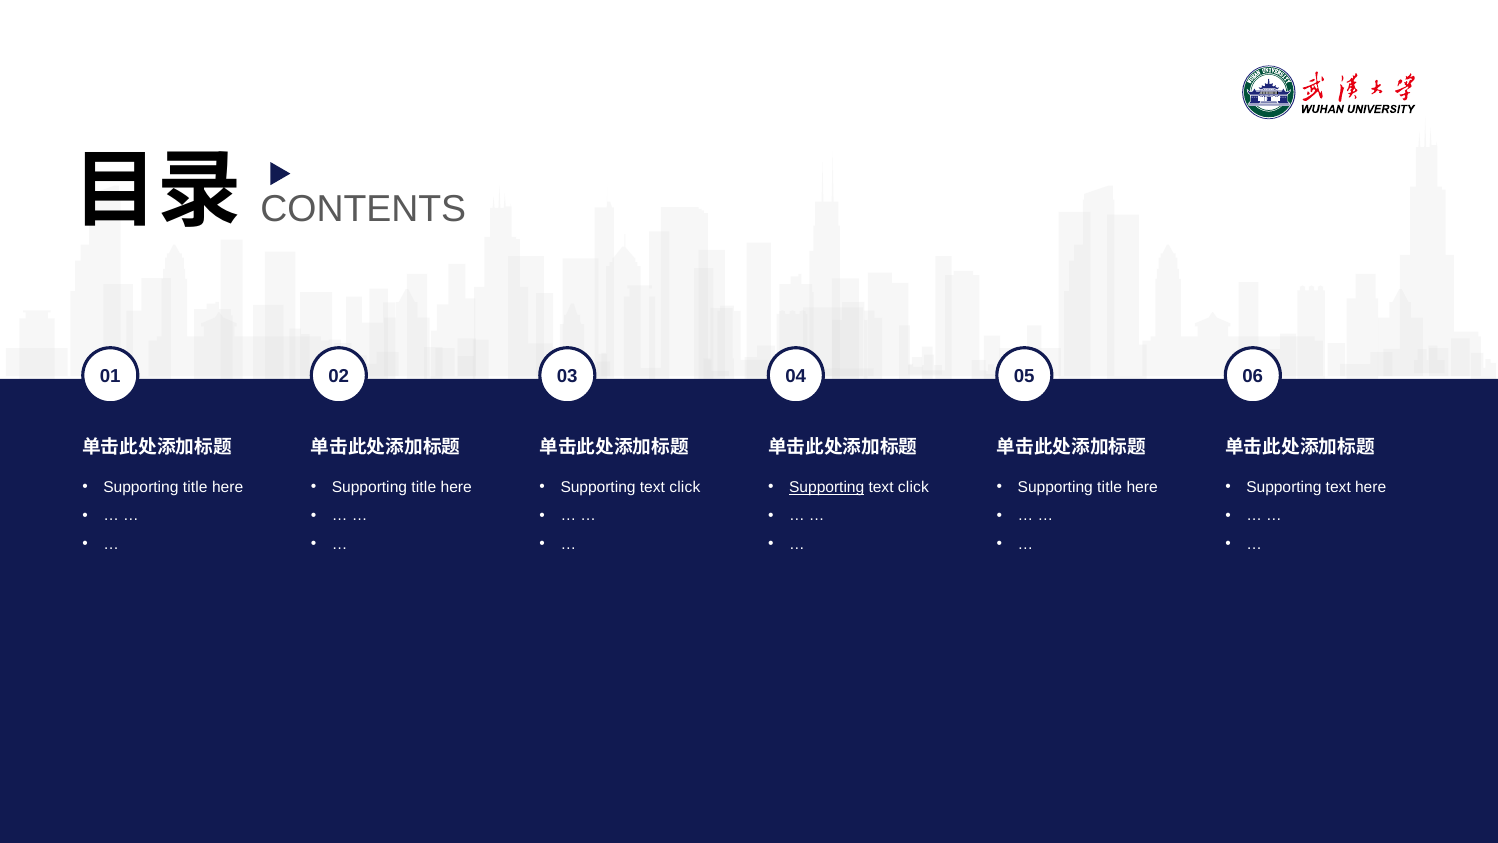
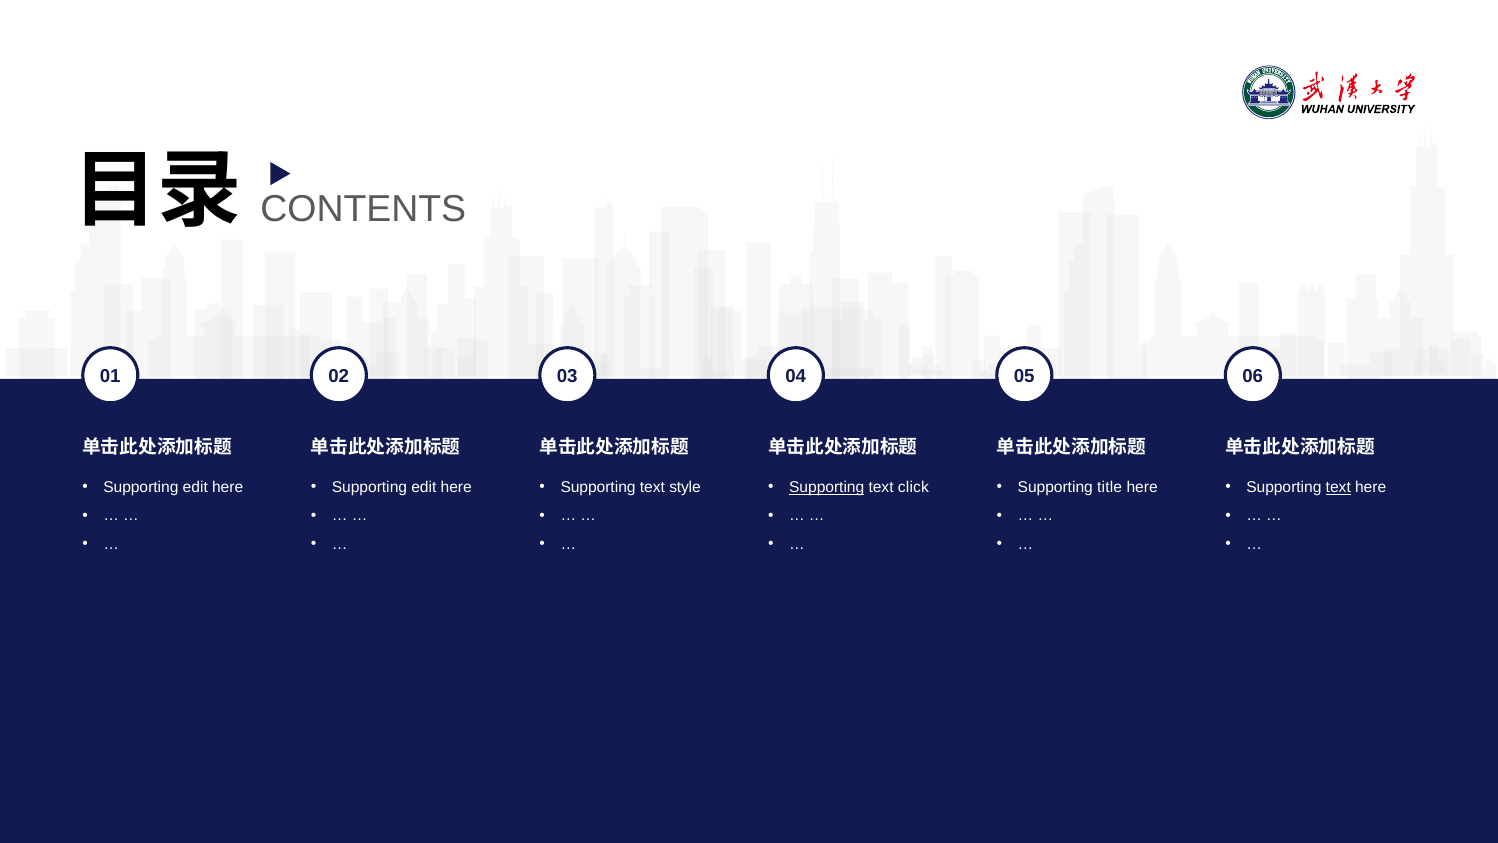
title at (195, 487): title -> edit
title at (424, 487): title -> edit
click at (685, 487): click -> style
text at (1338, 487) underline: none -> present
